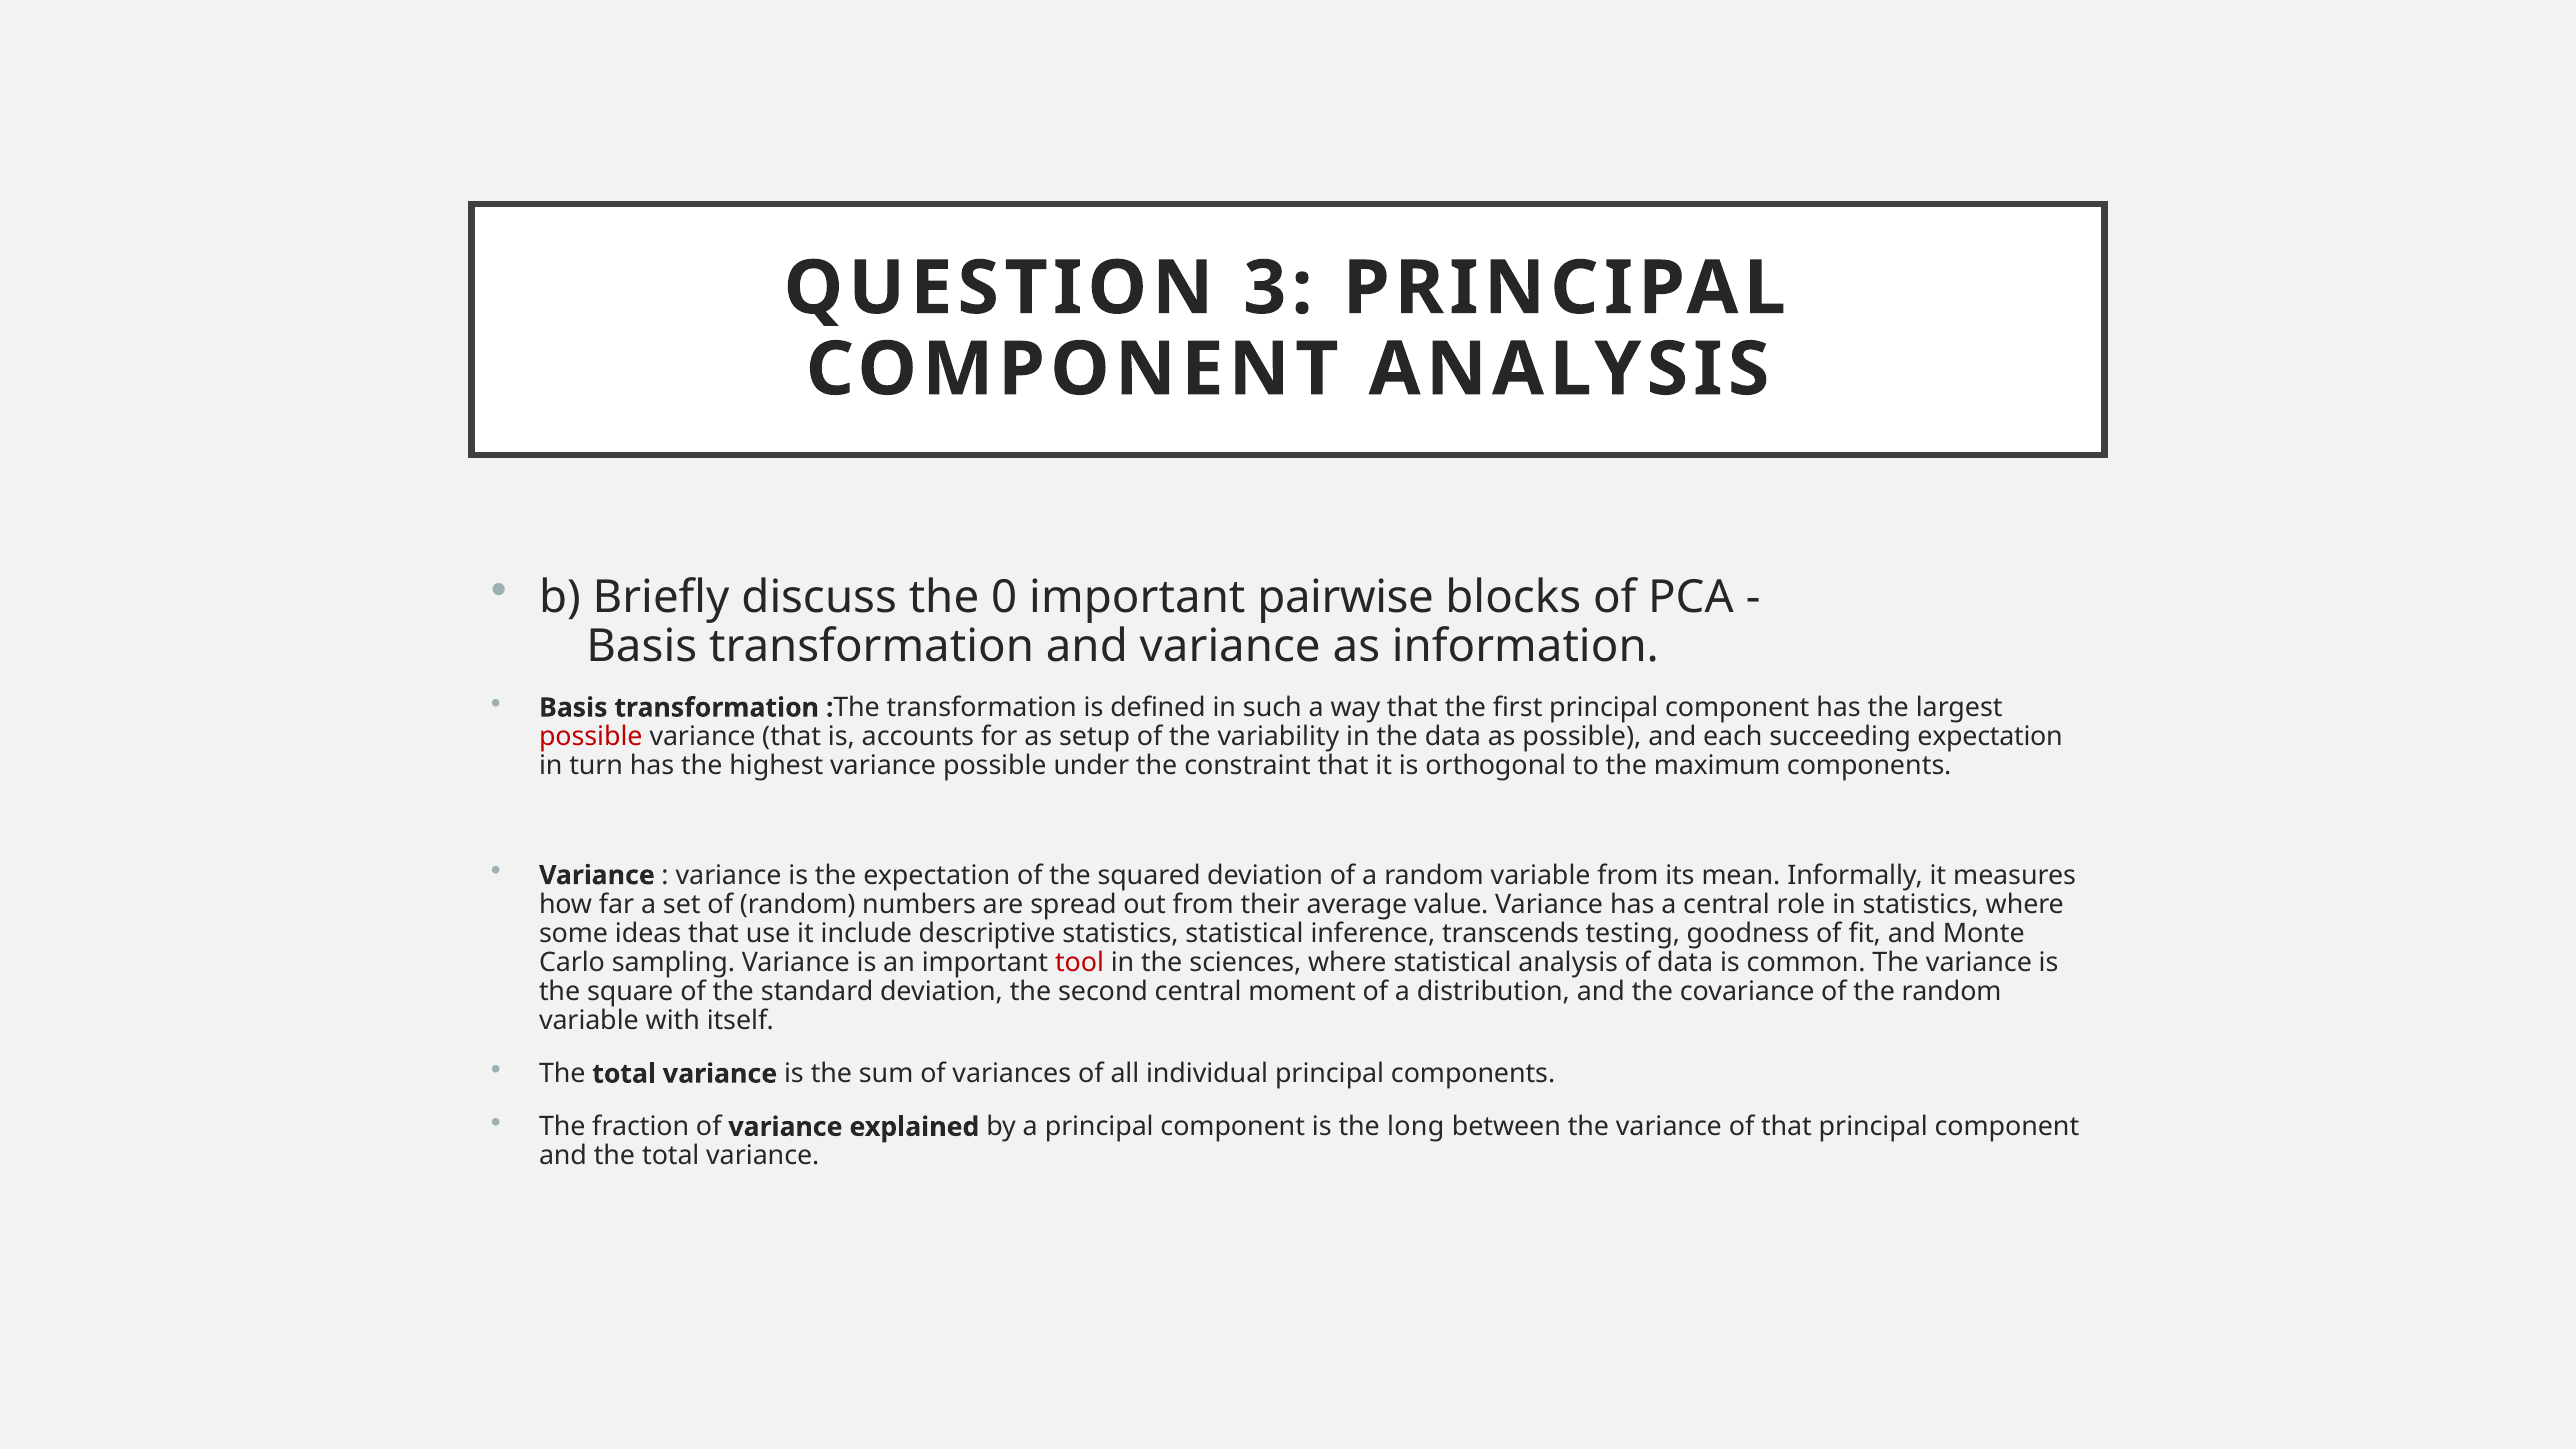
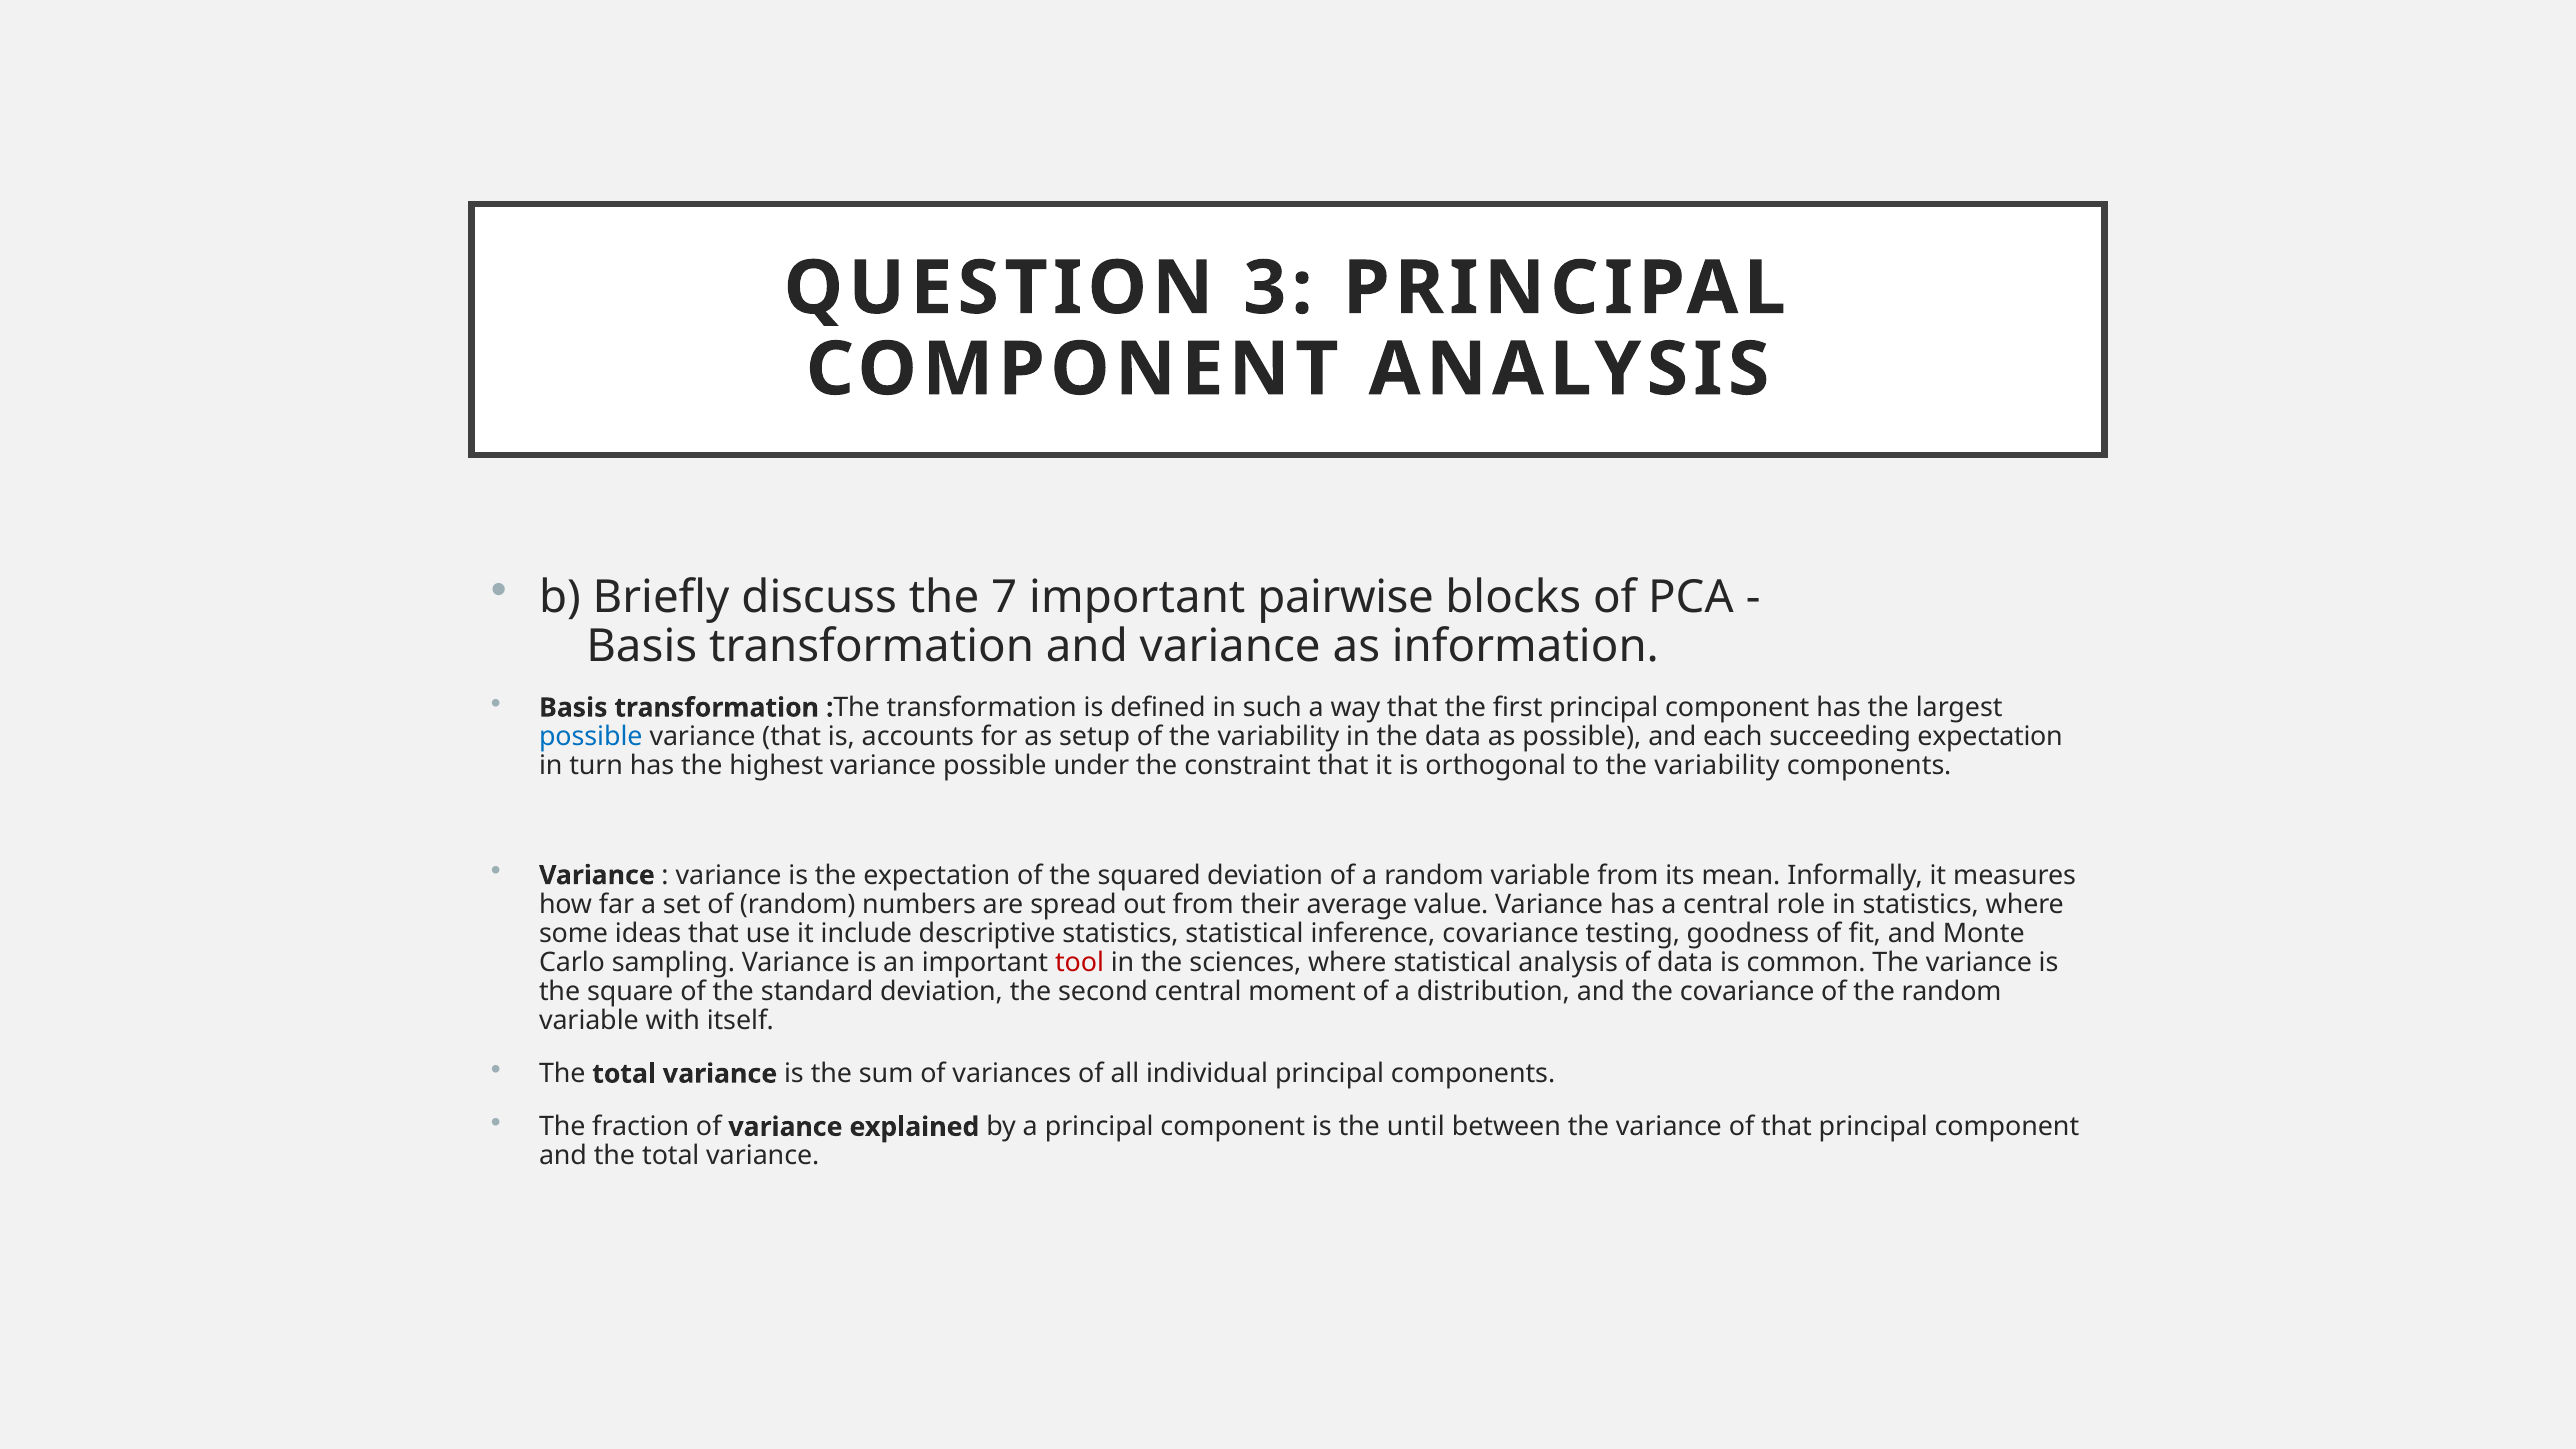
0: 0 -> 7
possible at (591, 737) colour: red -> blue
to the maximum: maximum -> variability
inference transcends: transcends -> covariance
long: long -> until
